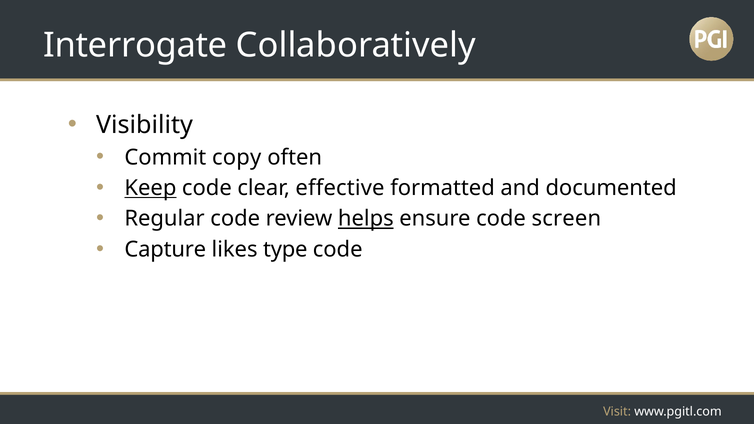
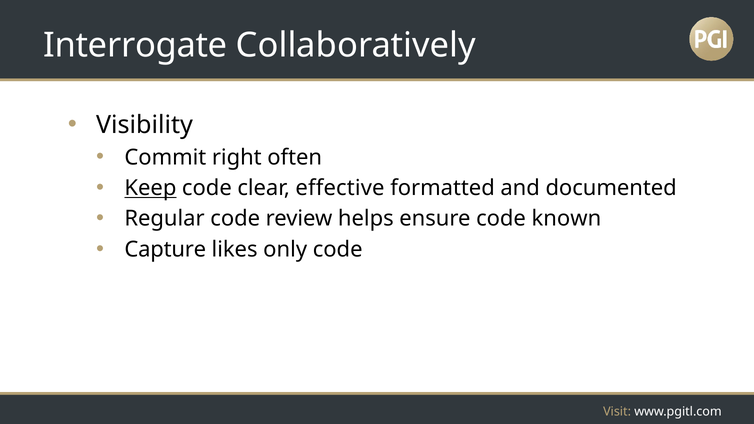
copy: copy -> right
helps underline: present -> none
screen: screen -> known
type: type -> only
